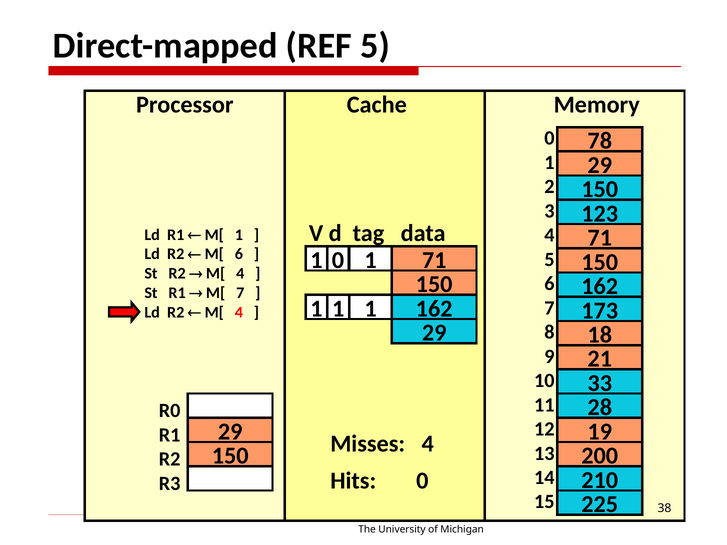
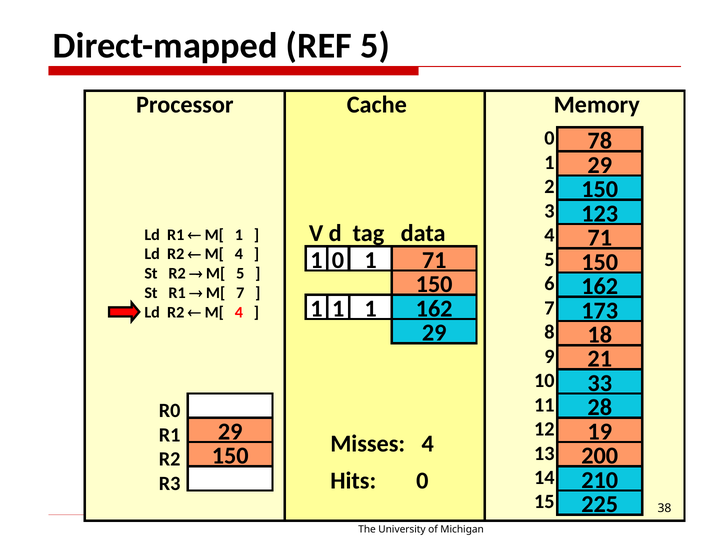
6 at (239, 254): 6 -> 4
4 at (240, 274): 4 -> 5
